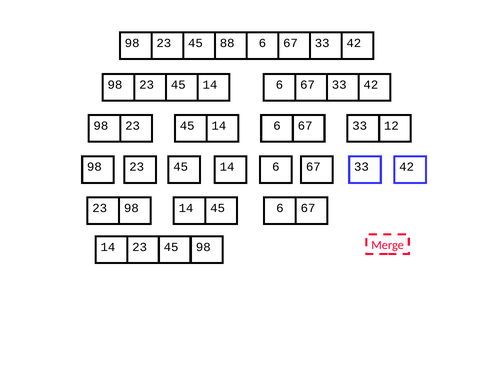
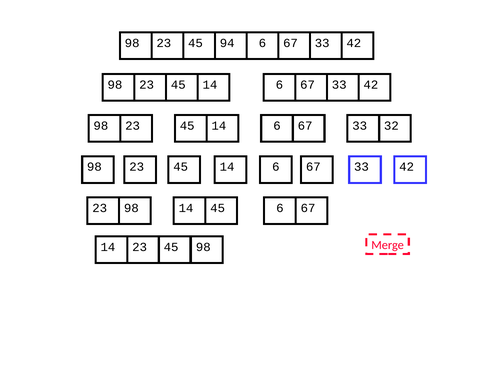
88: 88 -> 94
12: 12 -> 32
